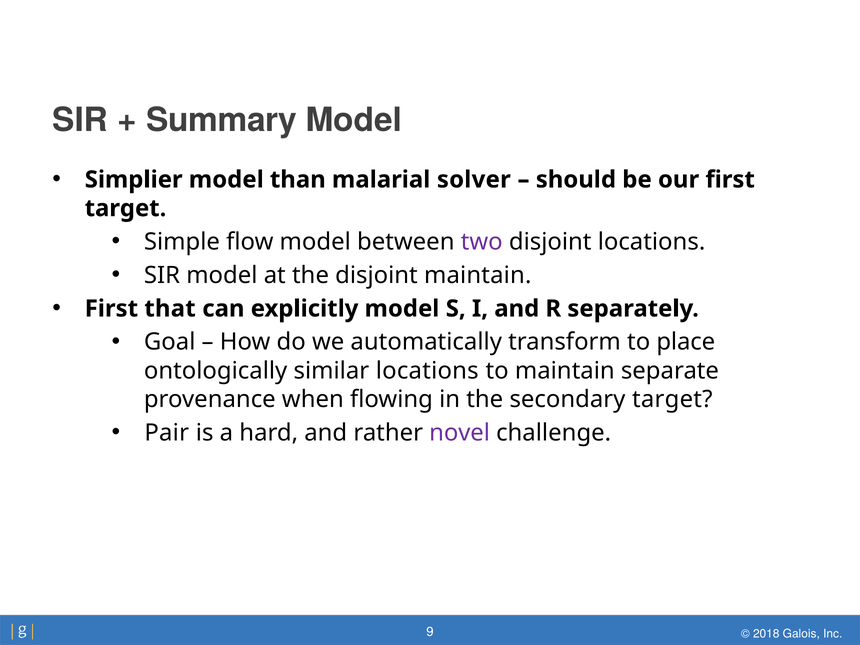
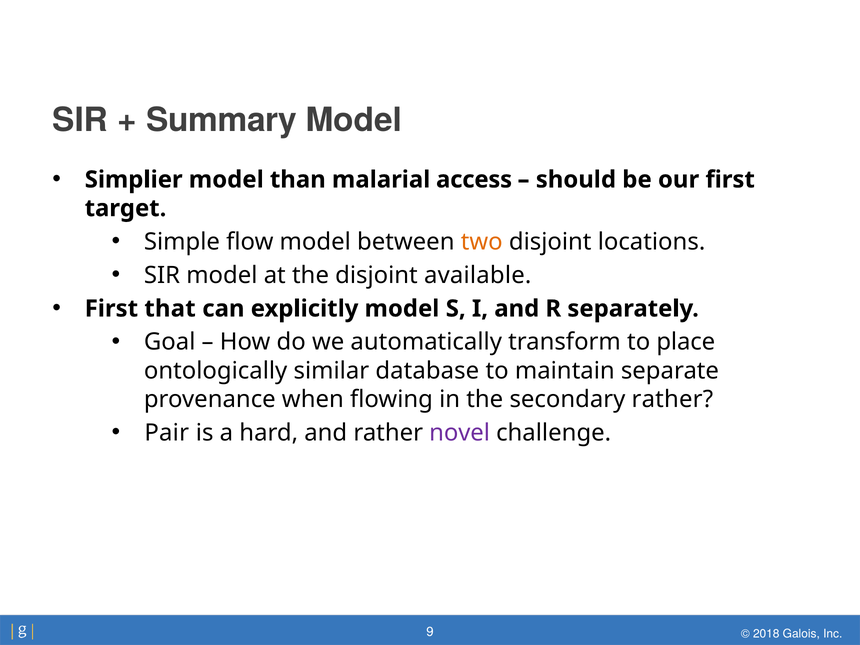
solver: solver -> access
two colour: purple -> orange
disjoint maintain: maintain -> available
similar locations: locations -> database
secondary target: target -> rather
